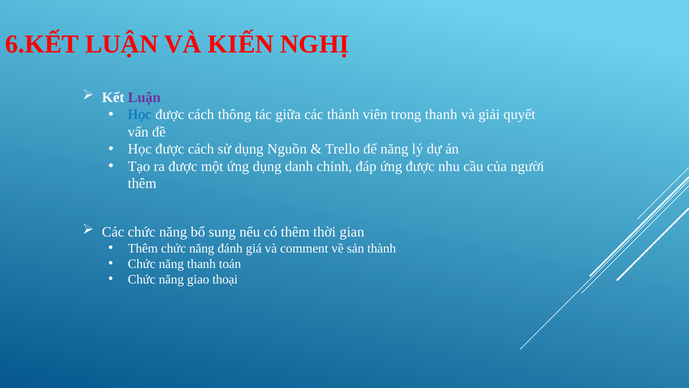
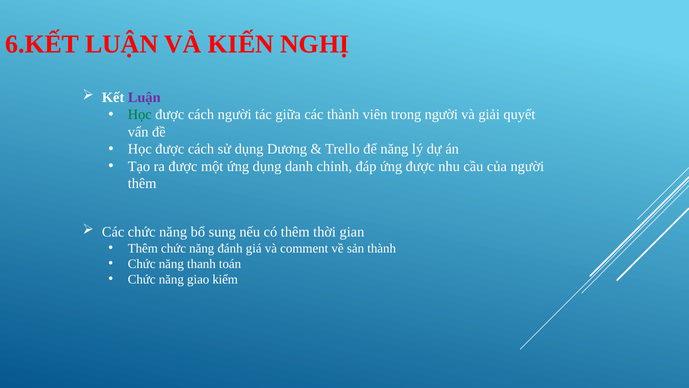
Học at (140, 115) colour: blue -> green
cách thông: thông -> người
trong thanh: thanh -> người
Nguồn: Nguồn -> Dương
thoại: thoại -> kiểm
